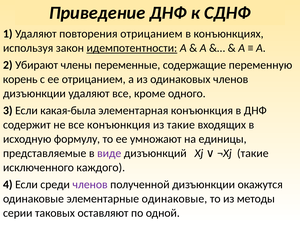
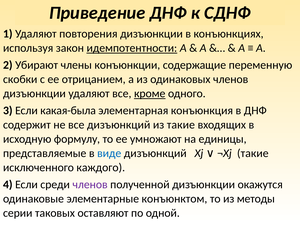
повторения отрицанием: отрицанием -> дизъюнкции
переменные: переменные -> конъюнкции
корень: корень -> скобки
кроме underline: none -> present
все конъюнкция: конъюнкция -> дизъюнкций
виде colour: purple -> blue
элементарные одинаковые: одинаковые -> конъюнктом
